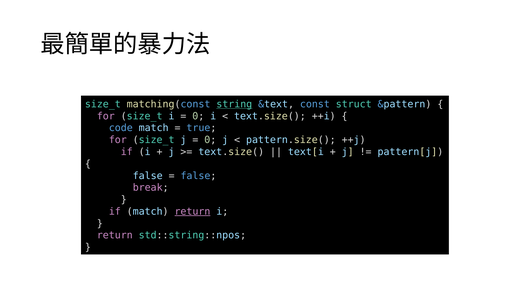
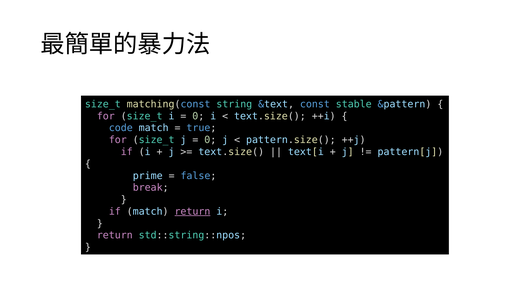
string underline: present -> none
struct: struct -> stable
false at (148, 176): false -> prime
